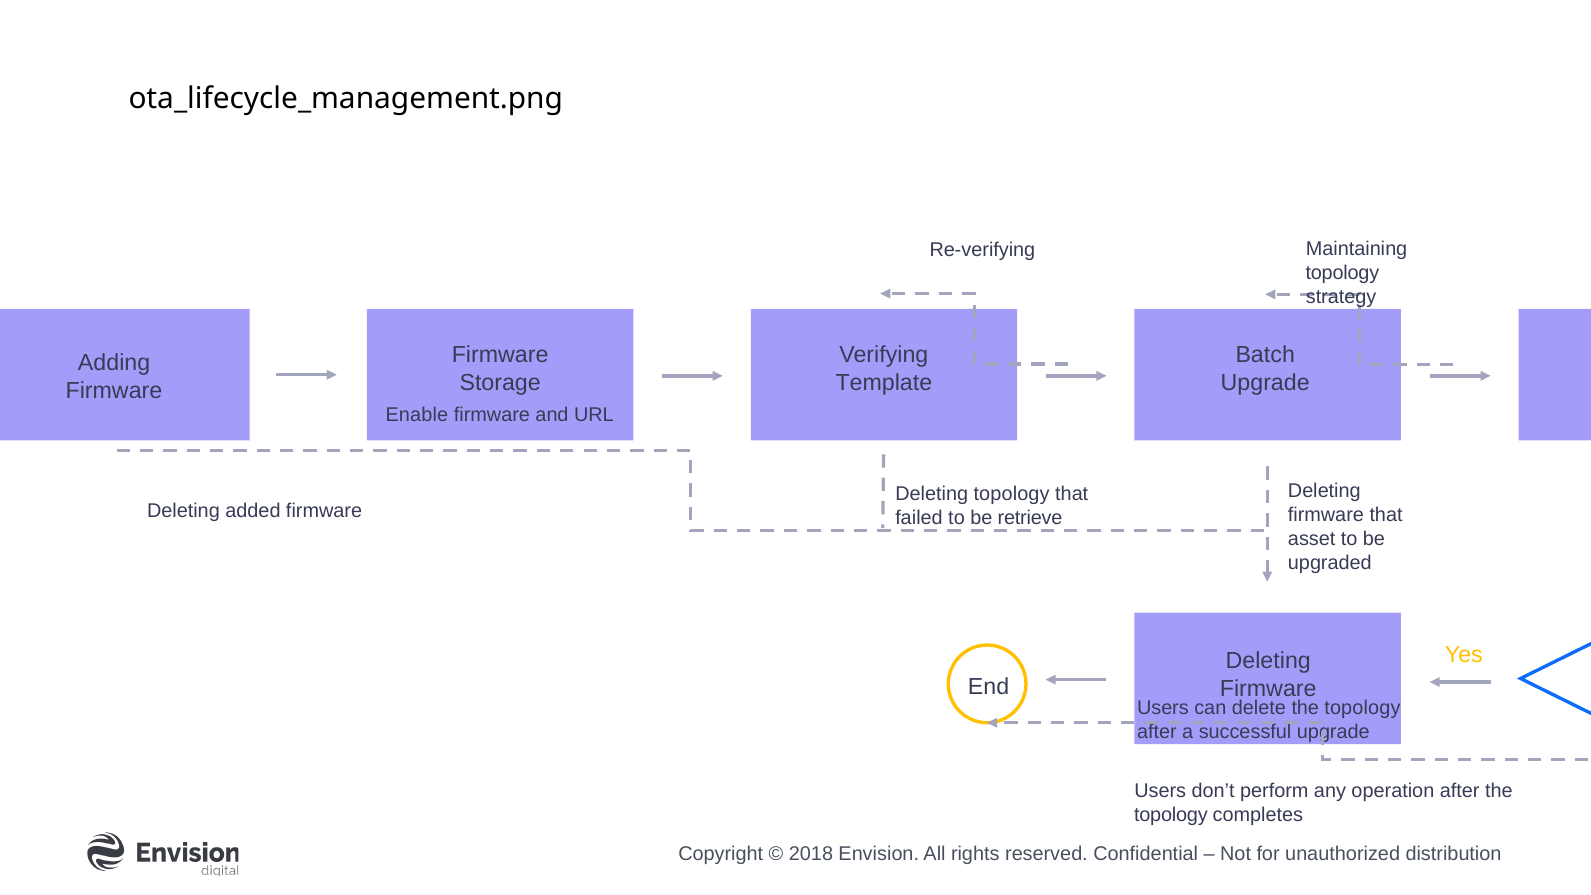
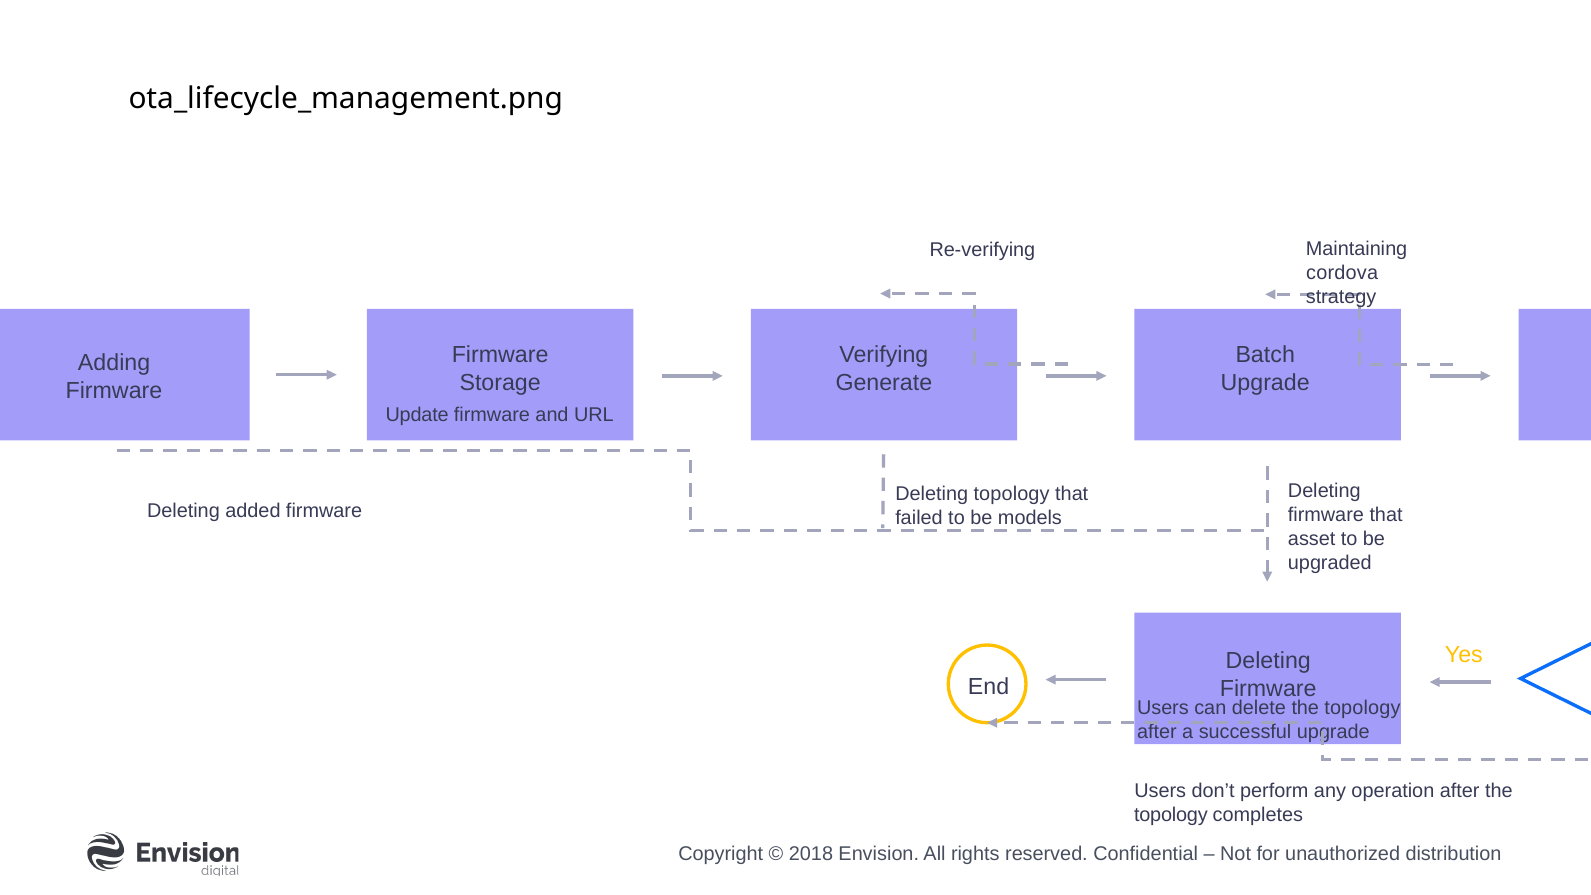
topology at (1342, 273): topology -> cordova
Template: Template -> Generate
Enable: Enable -> Update
retrieve: retrieve -> models
